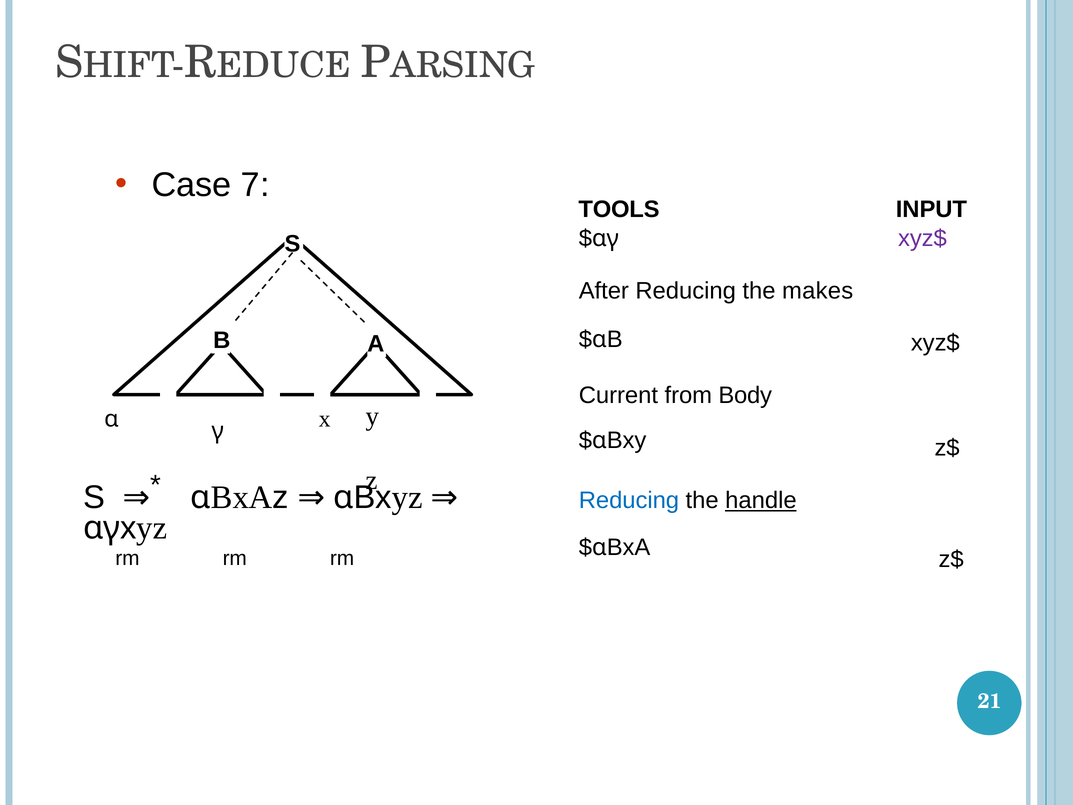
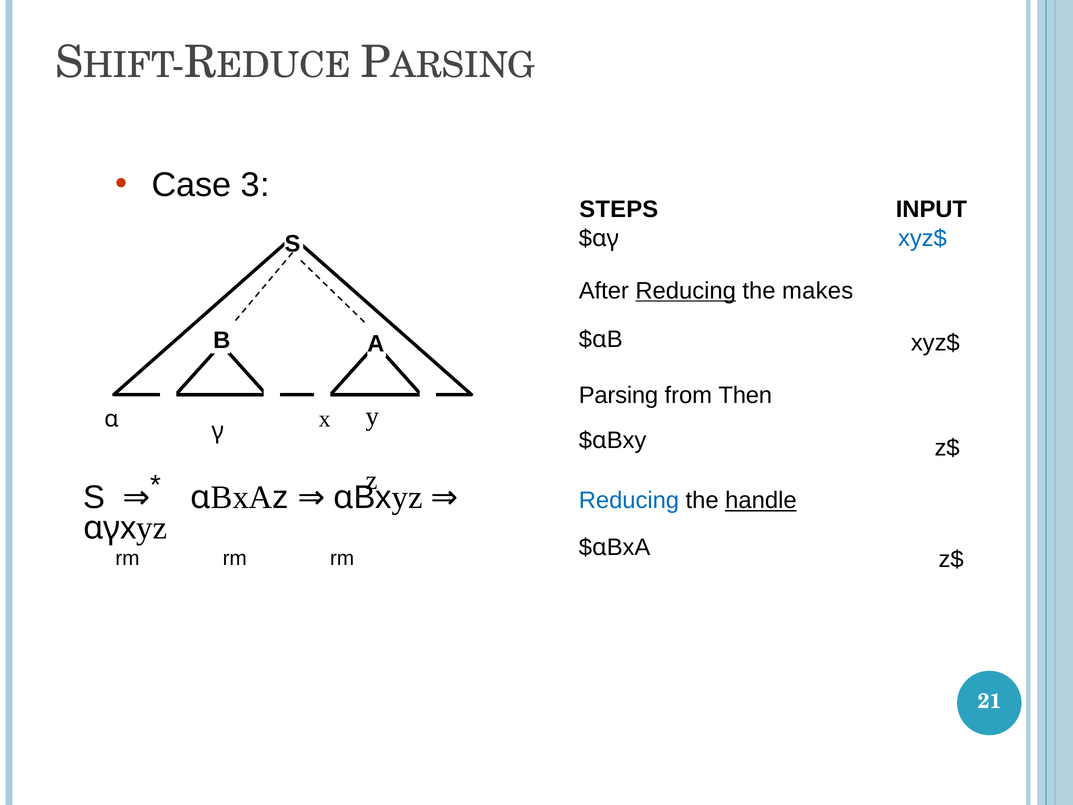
7: 7 -> 3
TOOLS: TOOLS -> STEPS
xyz$ at (922, 238) colour: purple -> blue
Reducing at (686, 291) underline: none -> present
Current: Current -> Parsing
Body: Body -> Then
